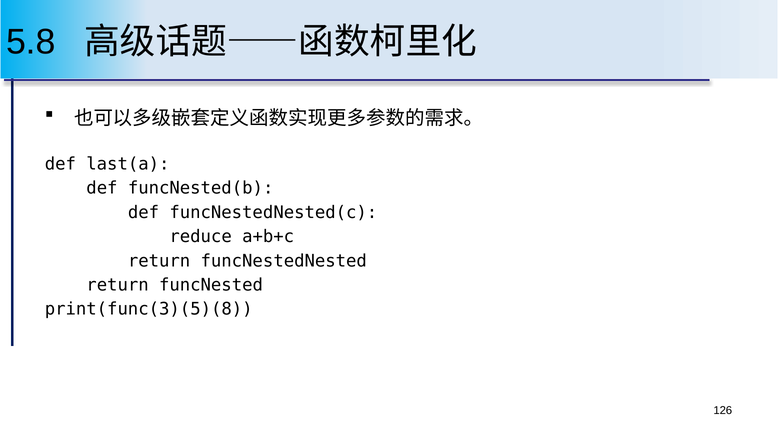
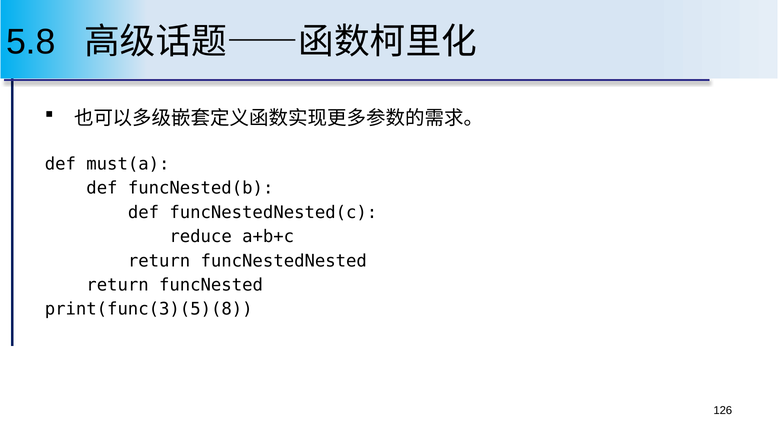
last(a: last(a -> must(a
